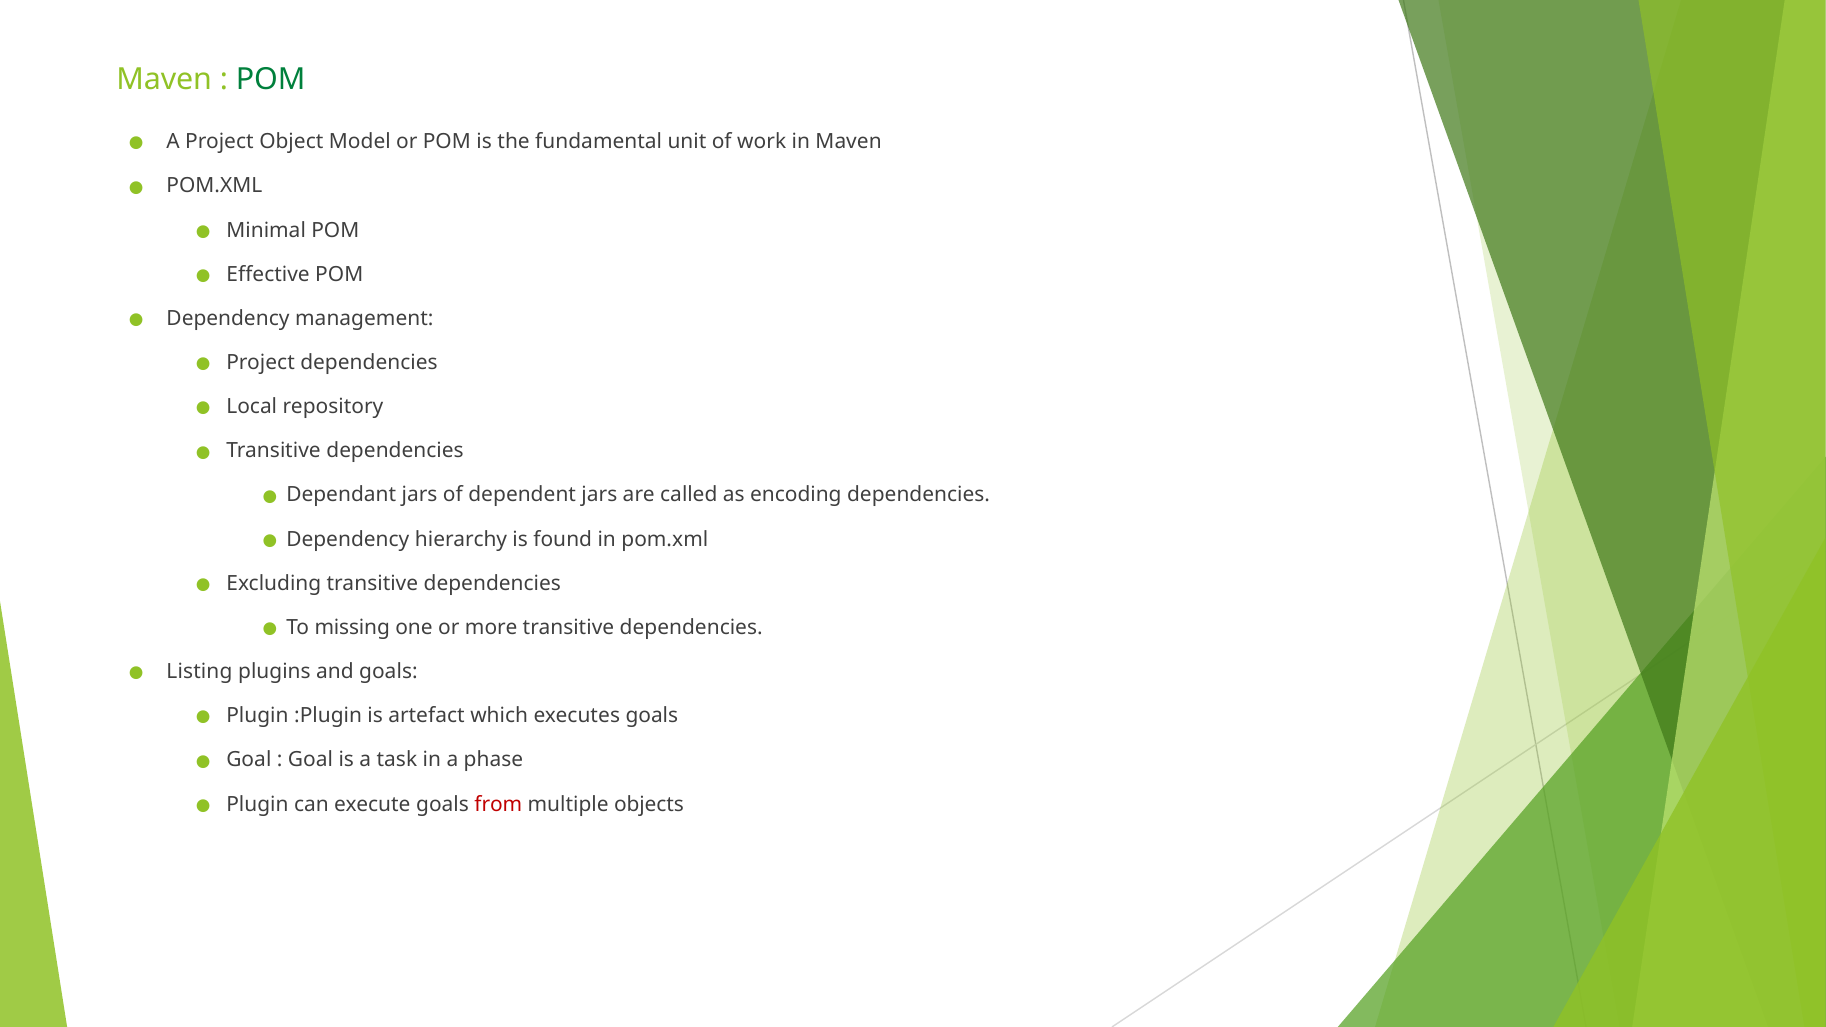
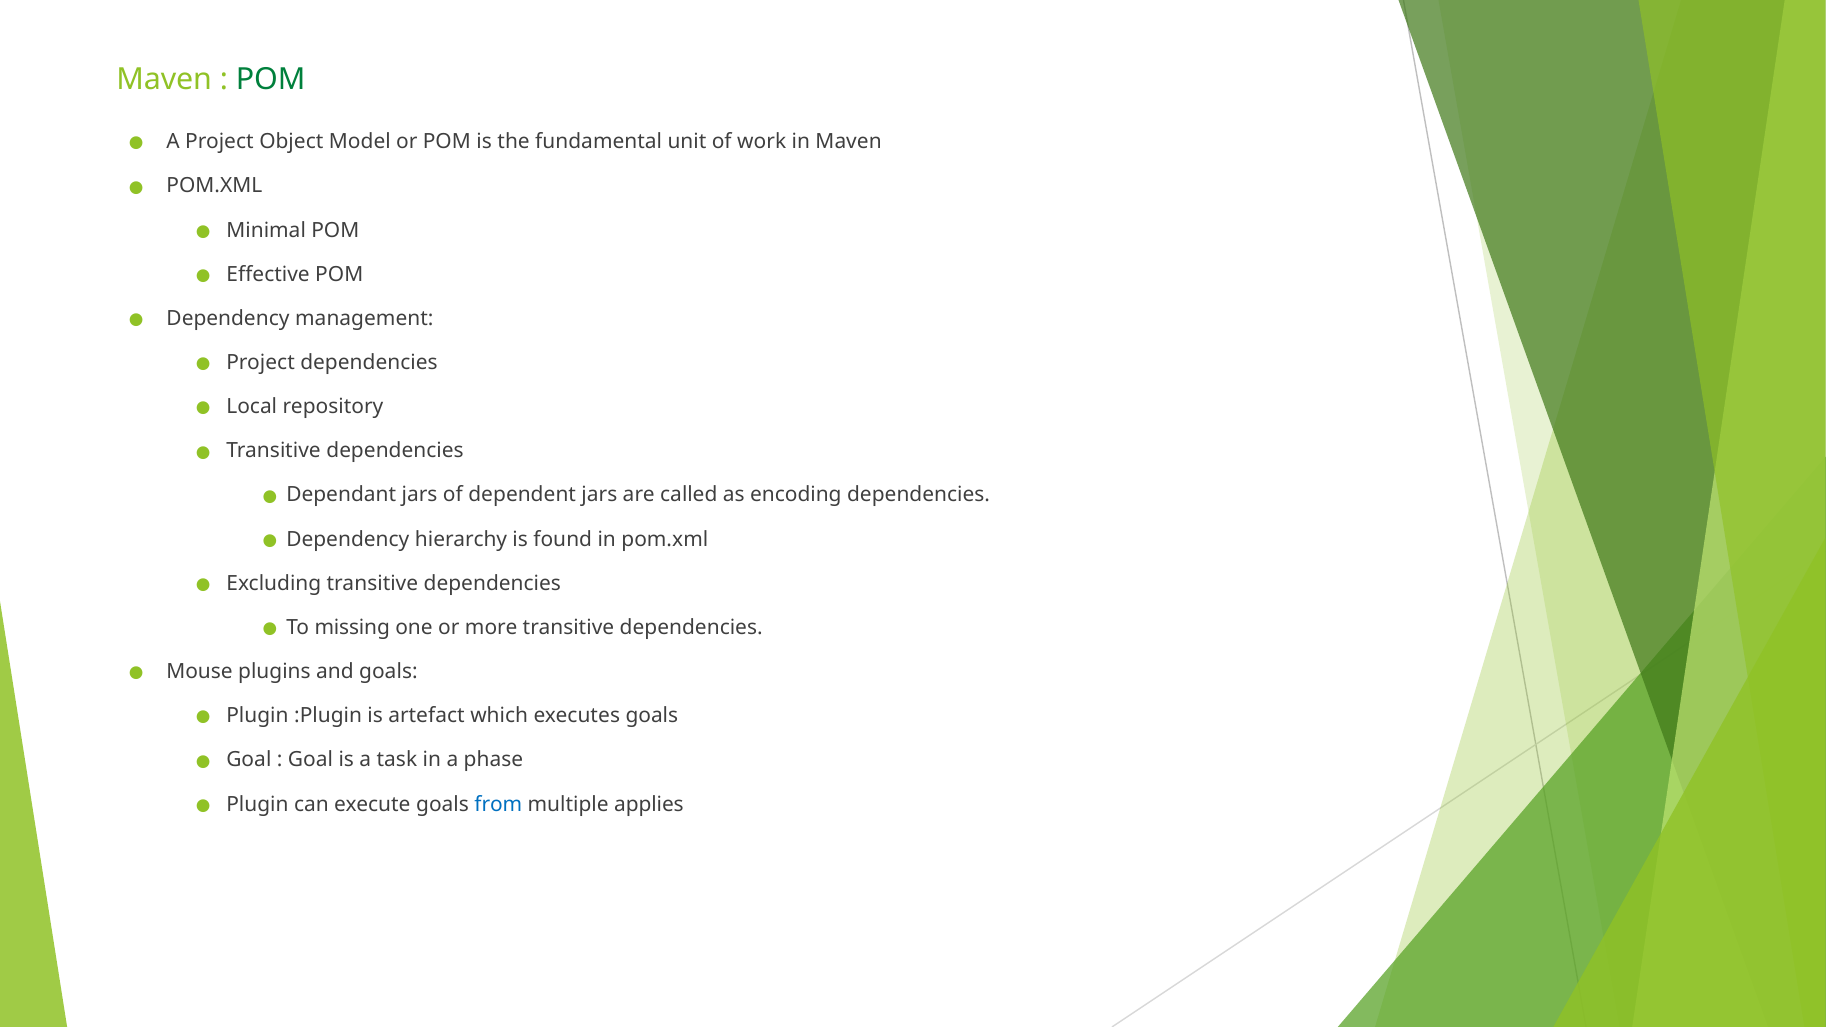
Listing: Listing -> Mouse
from colour: red -> blue
objects: objects -> applies
